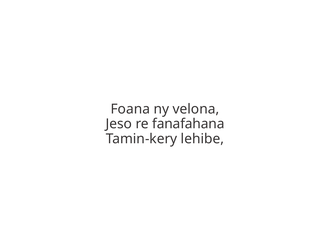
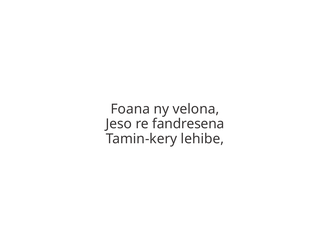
fanafahana: fanafahana -> fandresena
